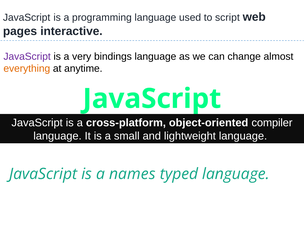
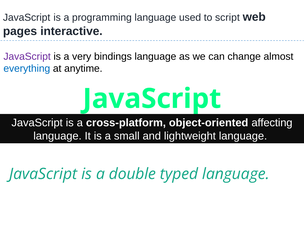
everything colour: orange -> blue
compiler: compiler -> affecting
names: names -> double
